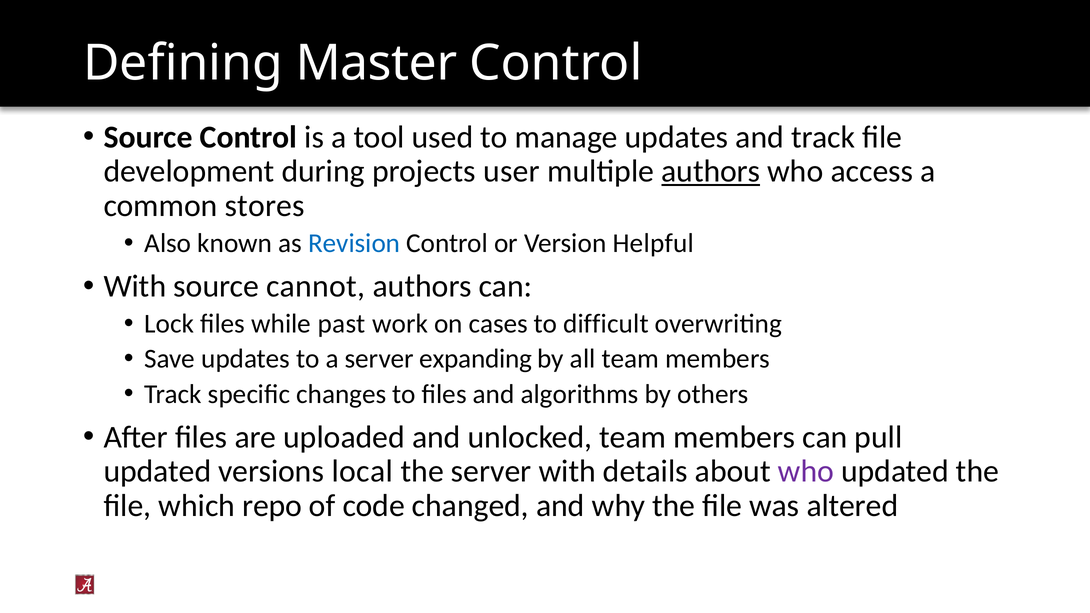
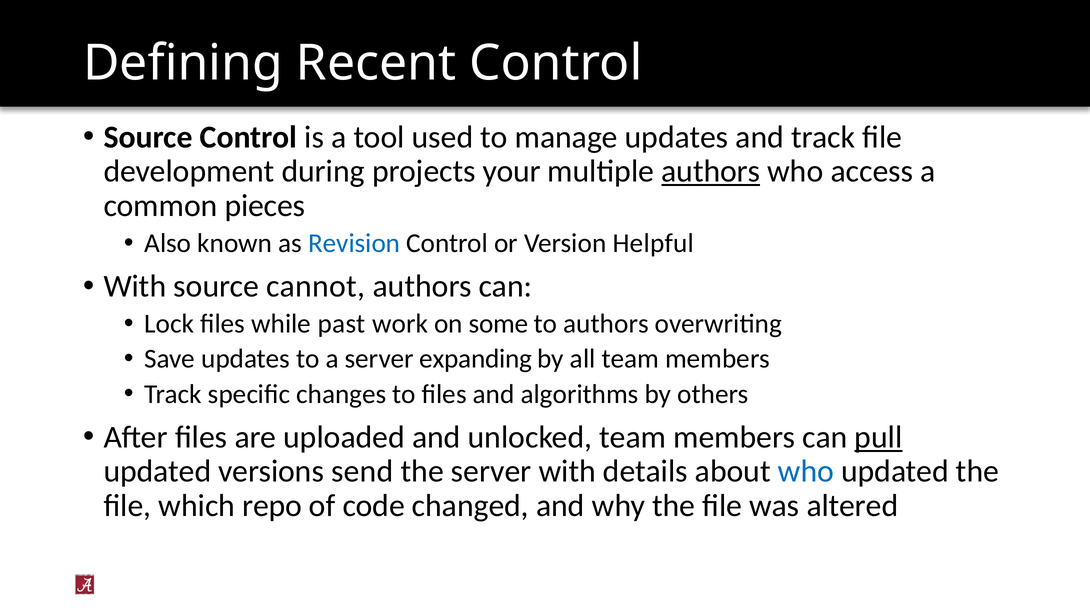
Master: Master -> Recent
user: user -> your
stores: stores -> pieces
cases: cases -> some
to difficult: difficult -> authors
pull underline: none -> present
local: local -> send
who at (806, 472) colour: purple -> blue
